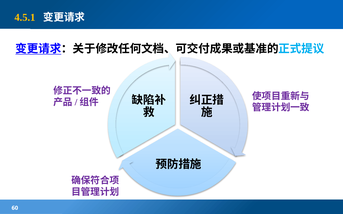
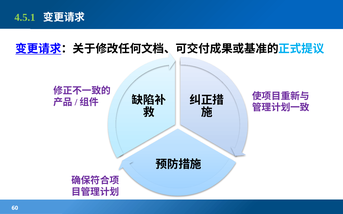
4.5.1 colour: yellow -> light green
